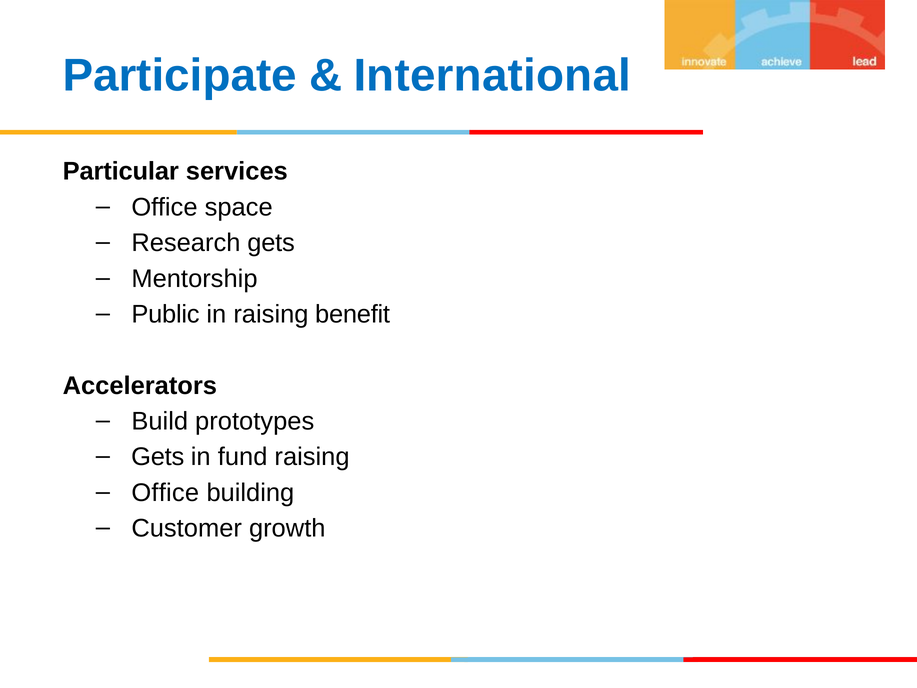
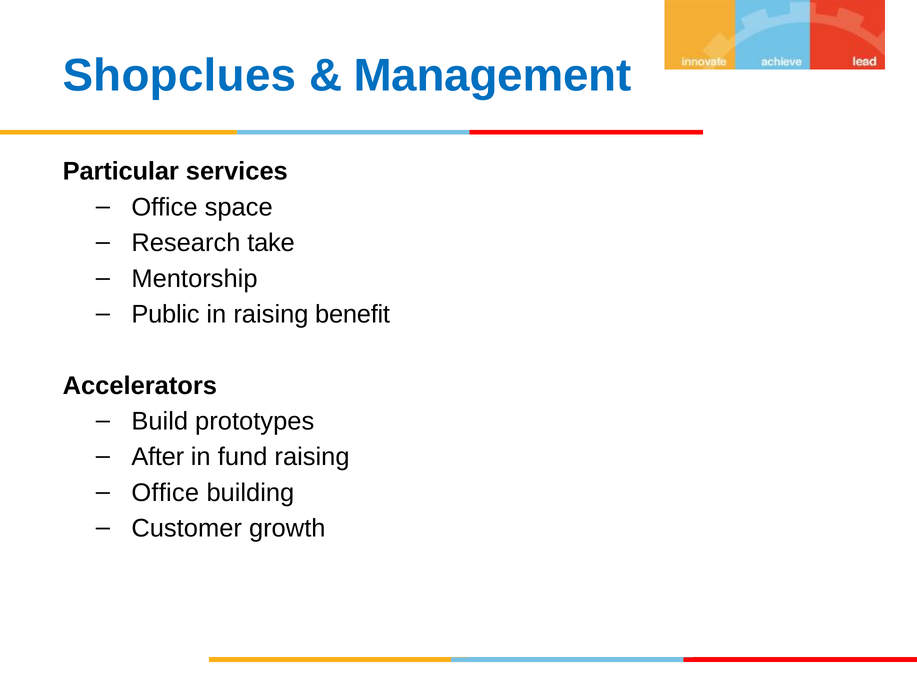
Participate: Participate -> Shopclues
International: International -> Management
Research gets: gets -> take
Gets at (158, 457): Gets -> After
